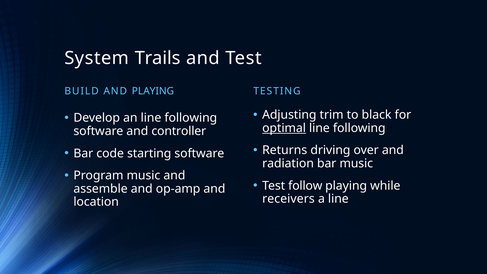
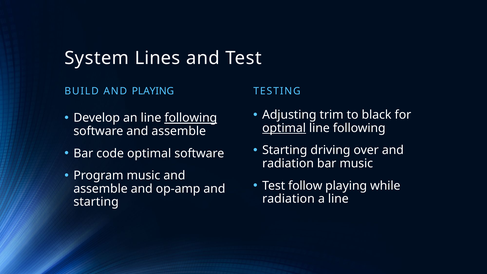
Trails: Trails -> Lines
following at (191, 118) underline: none -> present
software and controller: controller -> assemble
Returns at (285, 150): Returns -> Starting
code starting: starting -> optimal
receivers at (288, 199): receivers -> radiation
location at (96, 202): location -> starting
